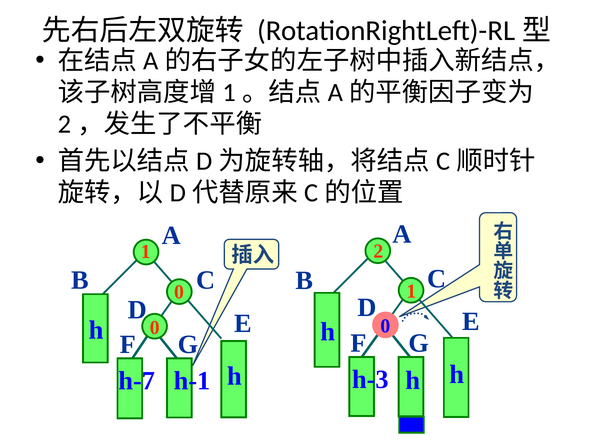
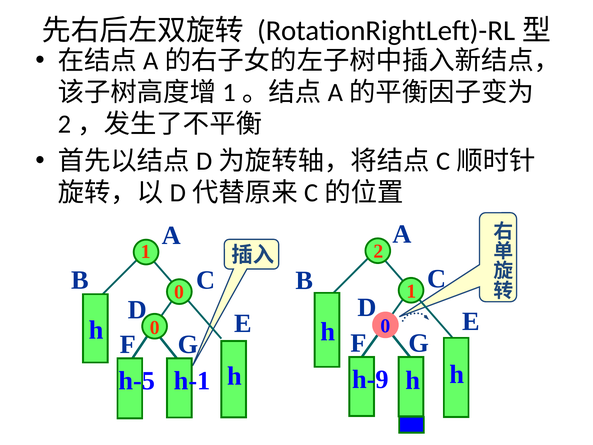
h-3: h-3 -> h-9
h-7: h-7 -> h-5
